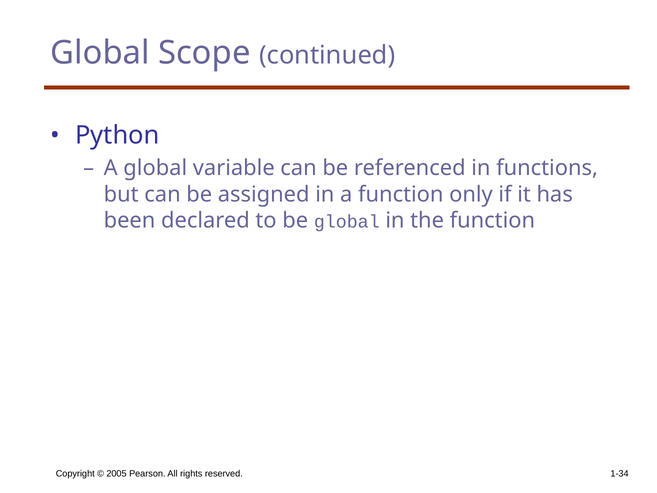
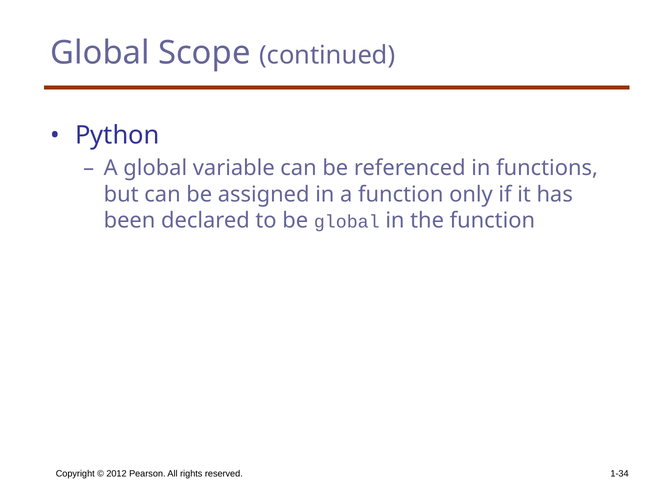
2005: 2005 -> 2012
